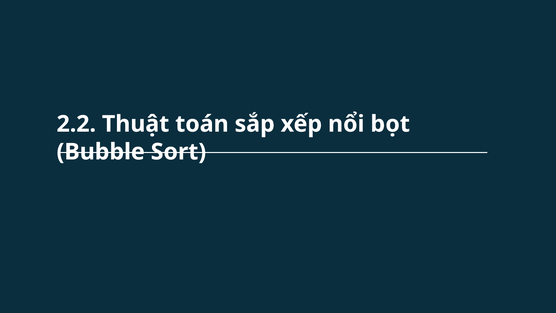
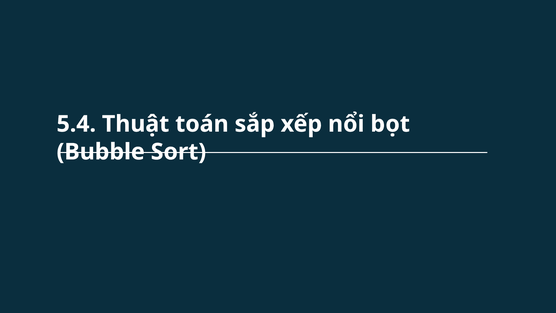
2.2: 2.2 -> 5.4
